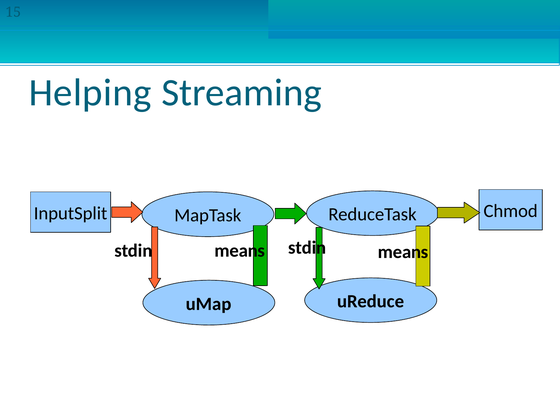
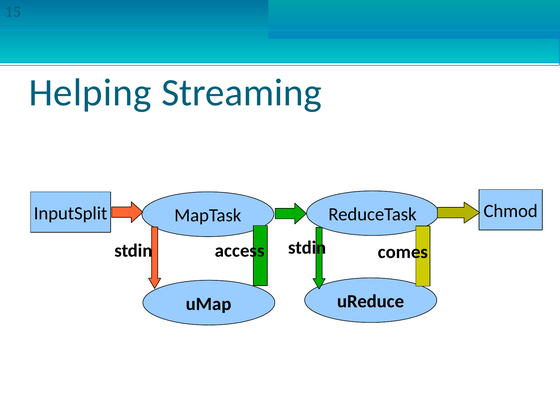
means at (240, 251): means -> access
means at (403, 252): means -> comes
